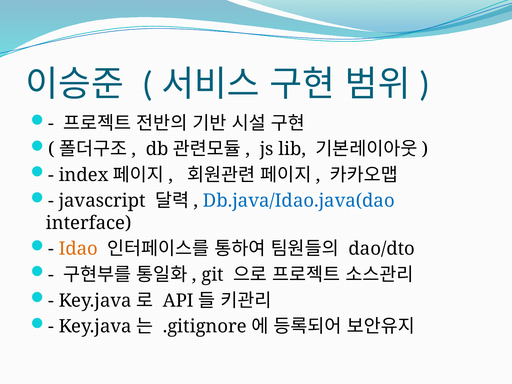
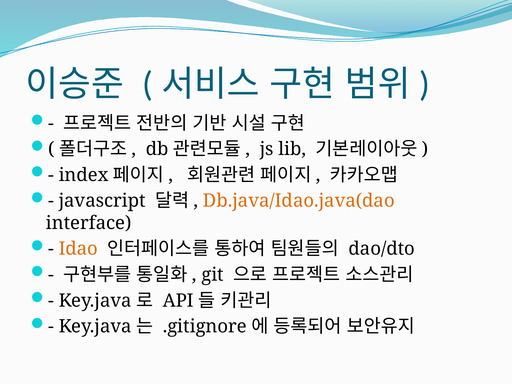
Db.java/Idao.java(dao colour: blue -> orange
